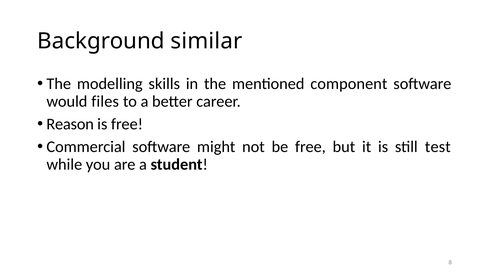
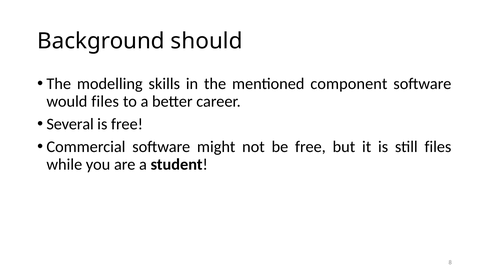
similar: similar -> should
Reason: Reason -> Several
still test: test -> files
